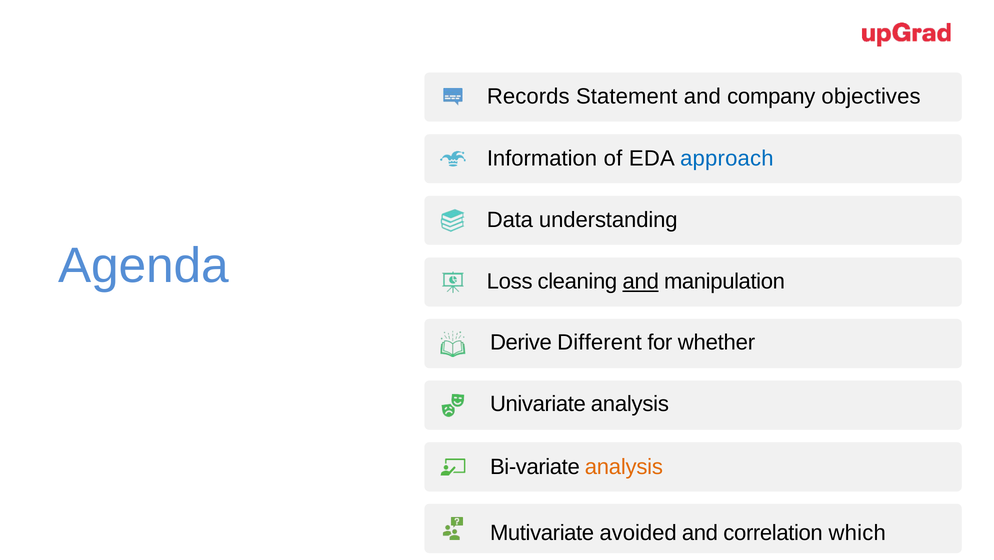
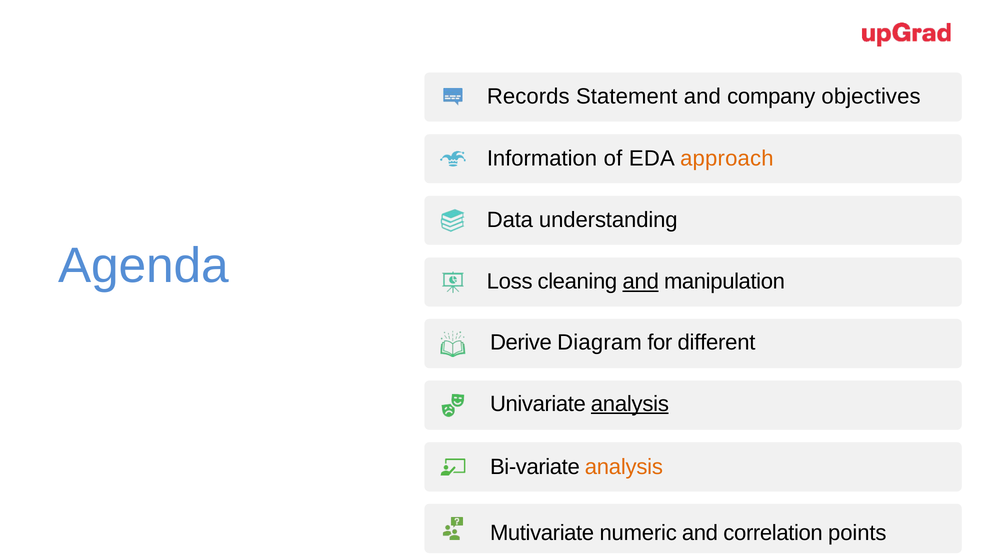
approach colour: blue -> orange
Different: Different -> Diagram
whether: whether -> different
analysis at (630, 404) underline: none -> present
avoided: avoided -> numeric
which: which -> points
